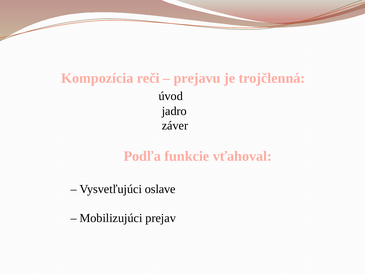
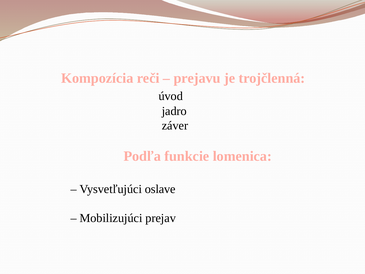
vťahoval: vťahoval -> lomenica
